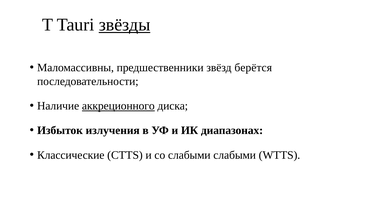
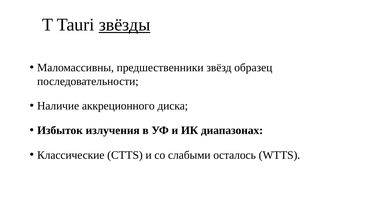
берётся: берётся -> образец
аккреционного underline: present -> none
слабыми слабыми: слабыми -> осталось
